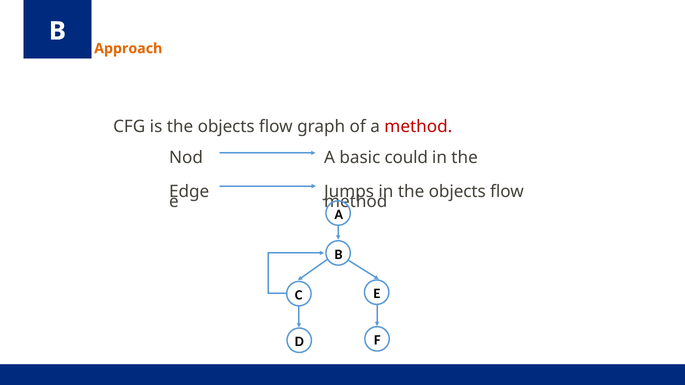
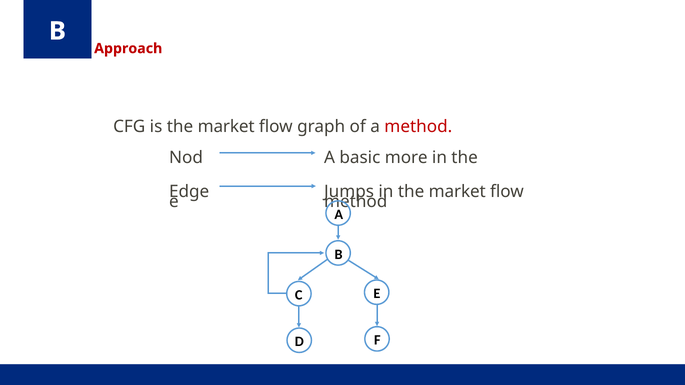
Approach colour: orange -> red
is the objects: objects -> market
could: could -> more
in the objects: objects -> market
